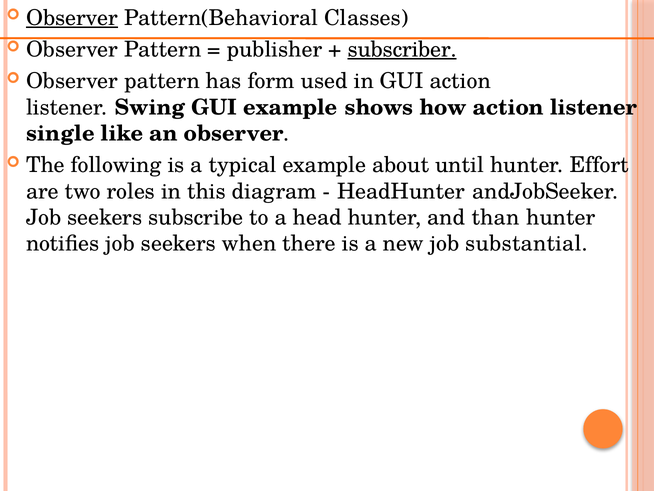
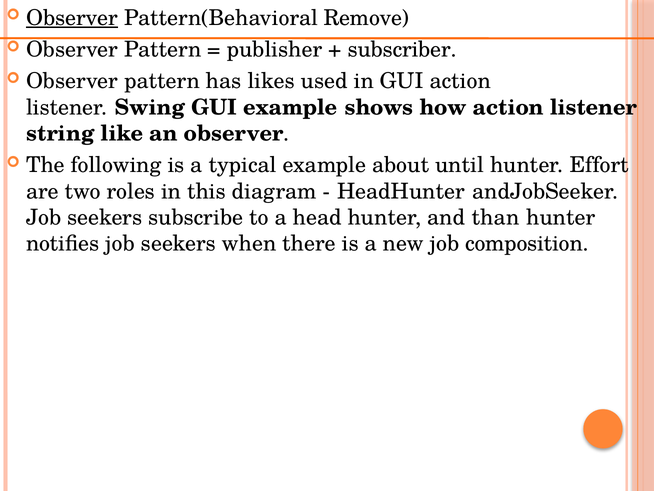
Classes: Classes -> Remove
subscriber underline: present -> none
form: form -> likes
single: single -> string
substantial: substantial -> composition
